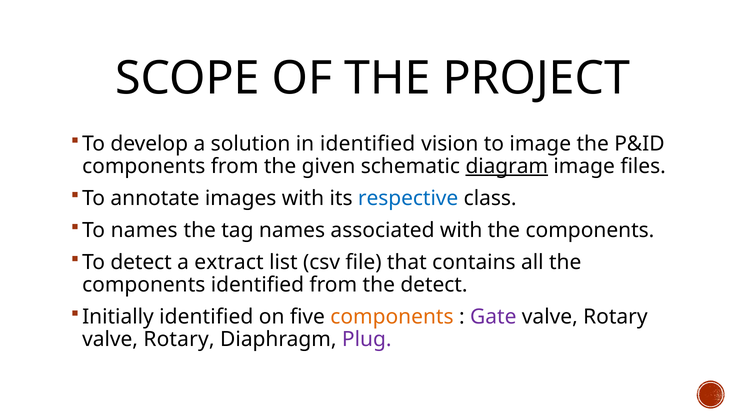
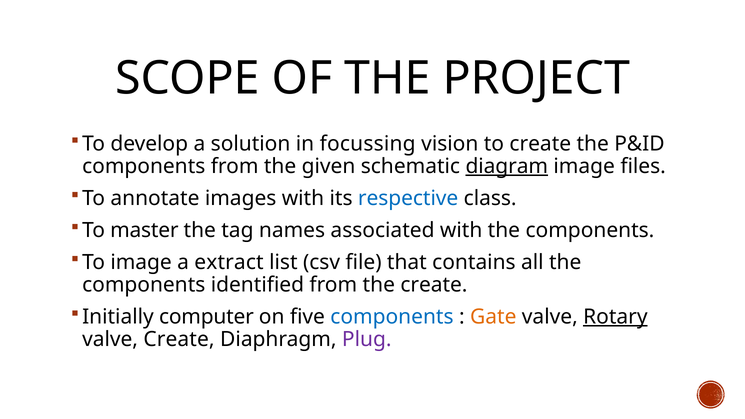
in identified: identified -> focussing
to image: image -> create
To names: names -> master
To detect: detect -> image
the detect: detect -> create
Initially identified: identified -> computer
components at (392, 317) colour: orange -> blue
Gate colour: purple -> orange
Rotary at (615, 317) underline: none -> present
Rotary at (179, 339): Rotary -> Create
